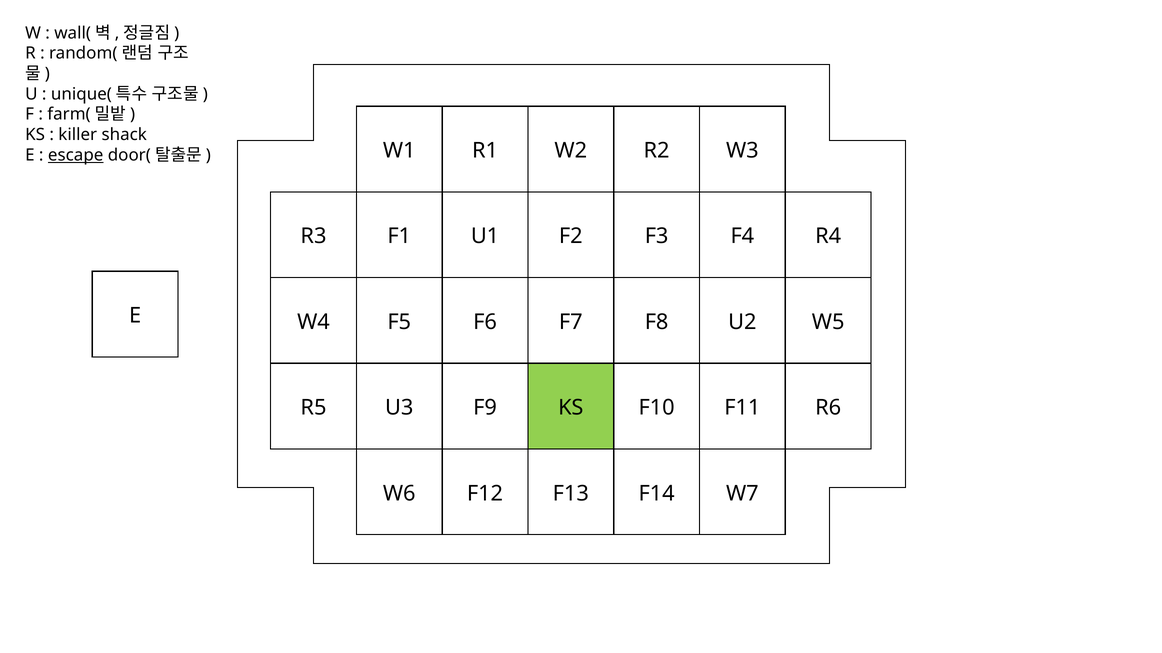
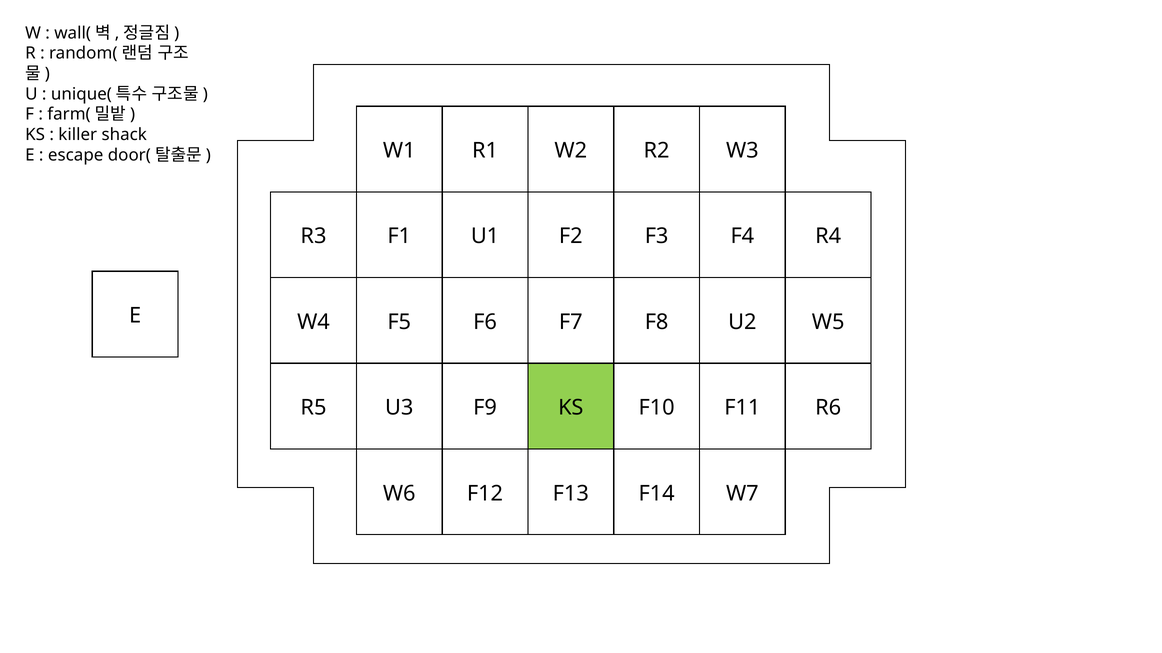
escape underline: present -> none
